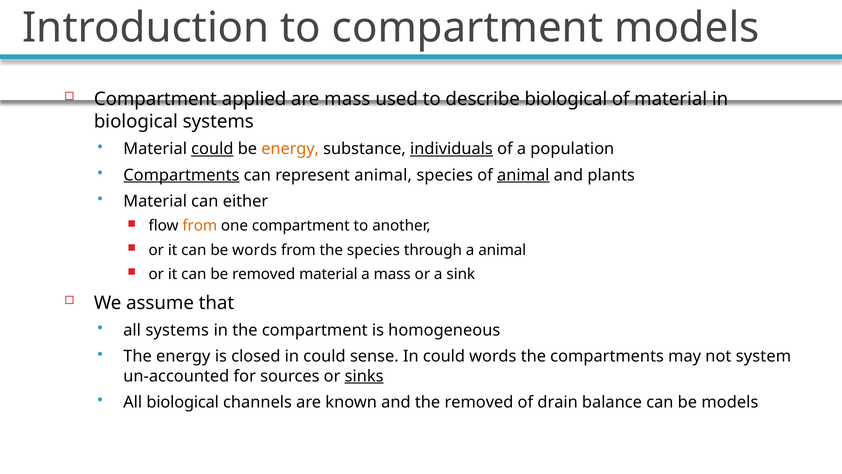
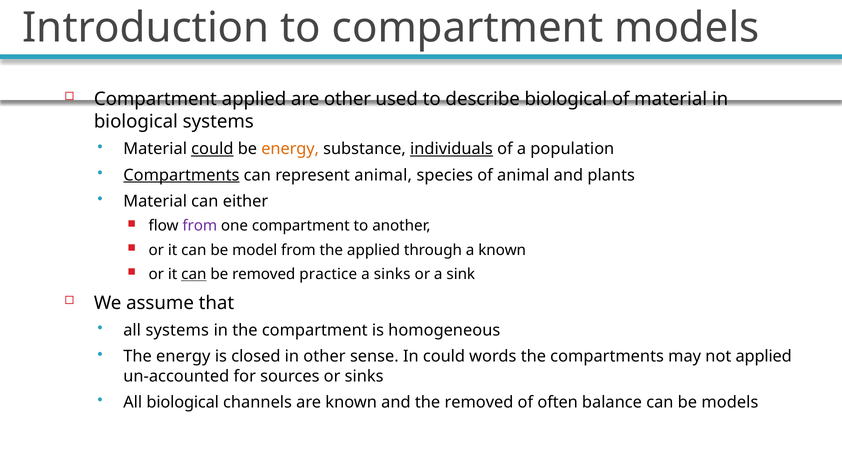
are mass: mass -> other
animal at (523, 175) underline: present -> none
from at (200, 226) colour: orange -> purple
be words: words -> model
the species: species -> applied
a animal: animal -> known
can at (194, 274) underline: none -> present
removed material: material -> practice
a mass: mass -> sinks
closed in could: could -> other
not system: system -> applied
sinks at (364, 376) underline: present -> none
drain: drain -> often
